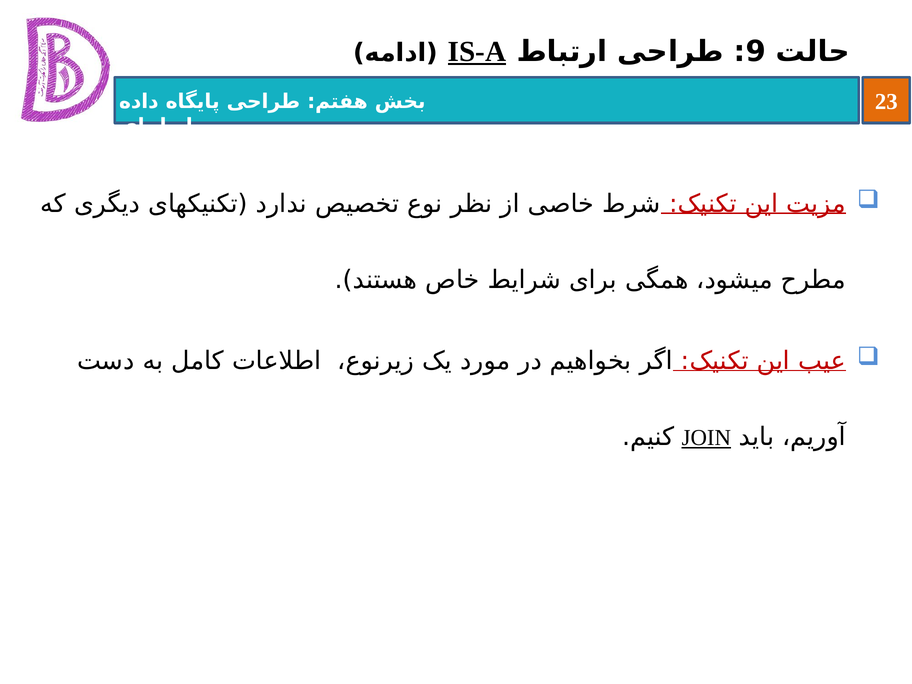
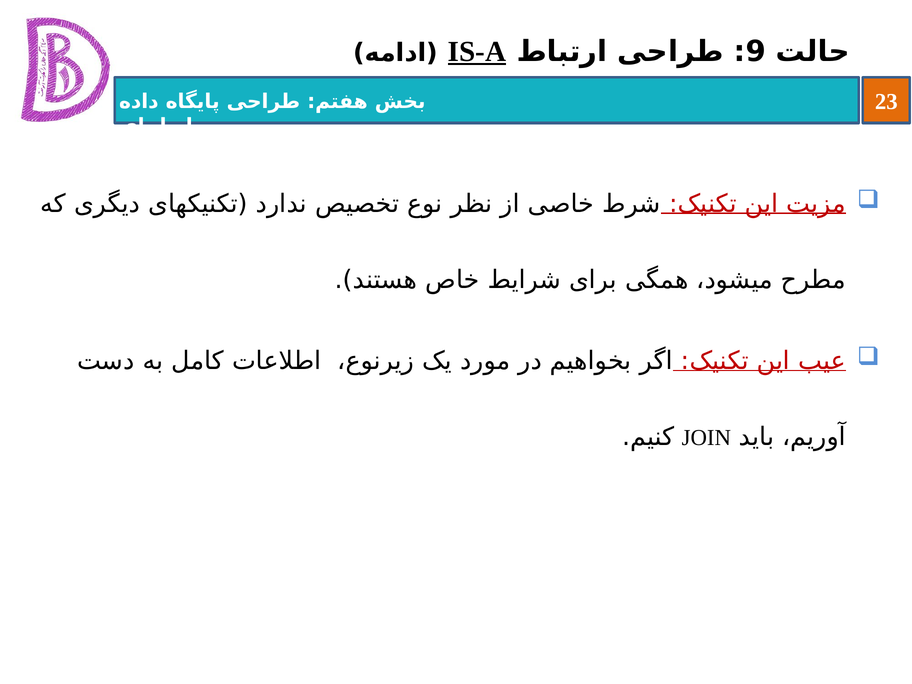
JOIN underline: present -> none
